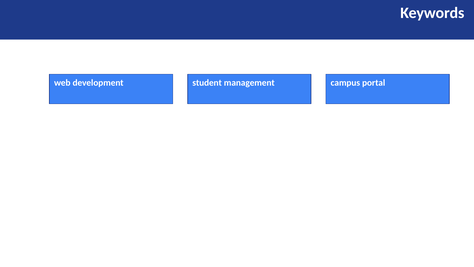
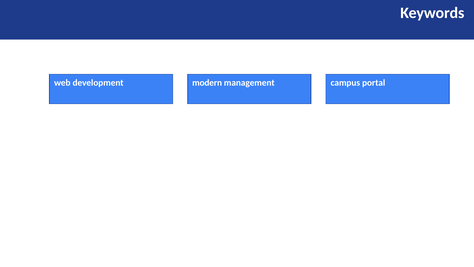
student: student -> modern
